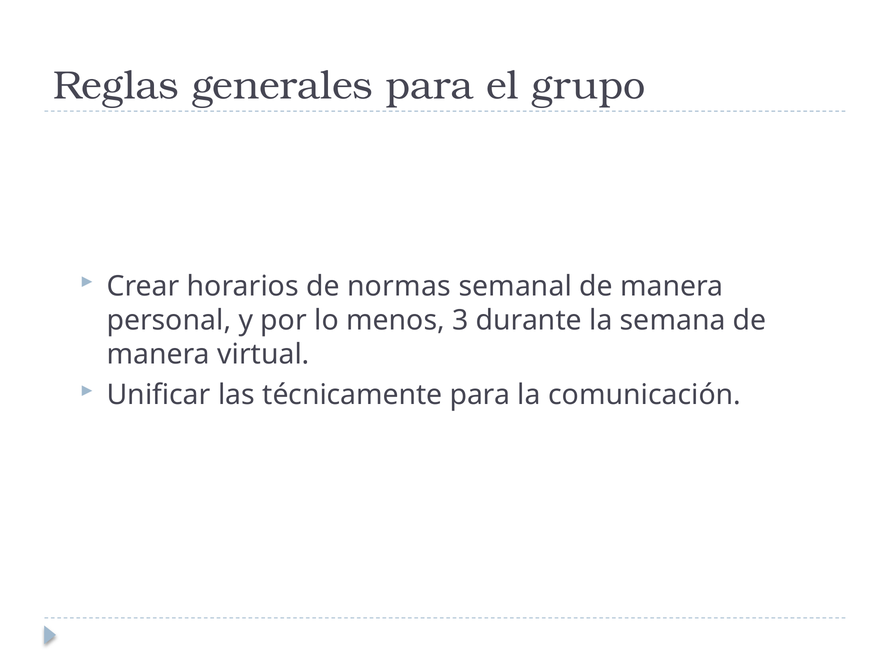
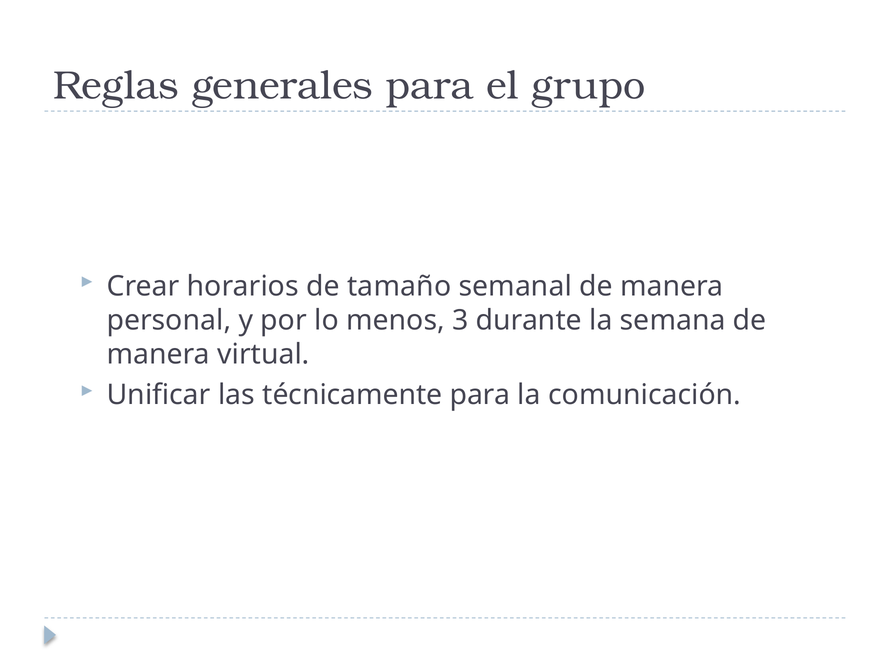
normas: normas -> tamaño
